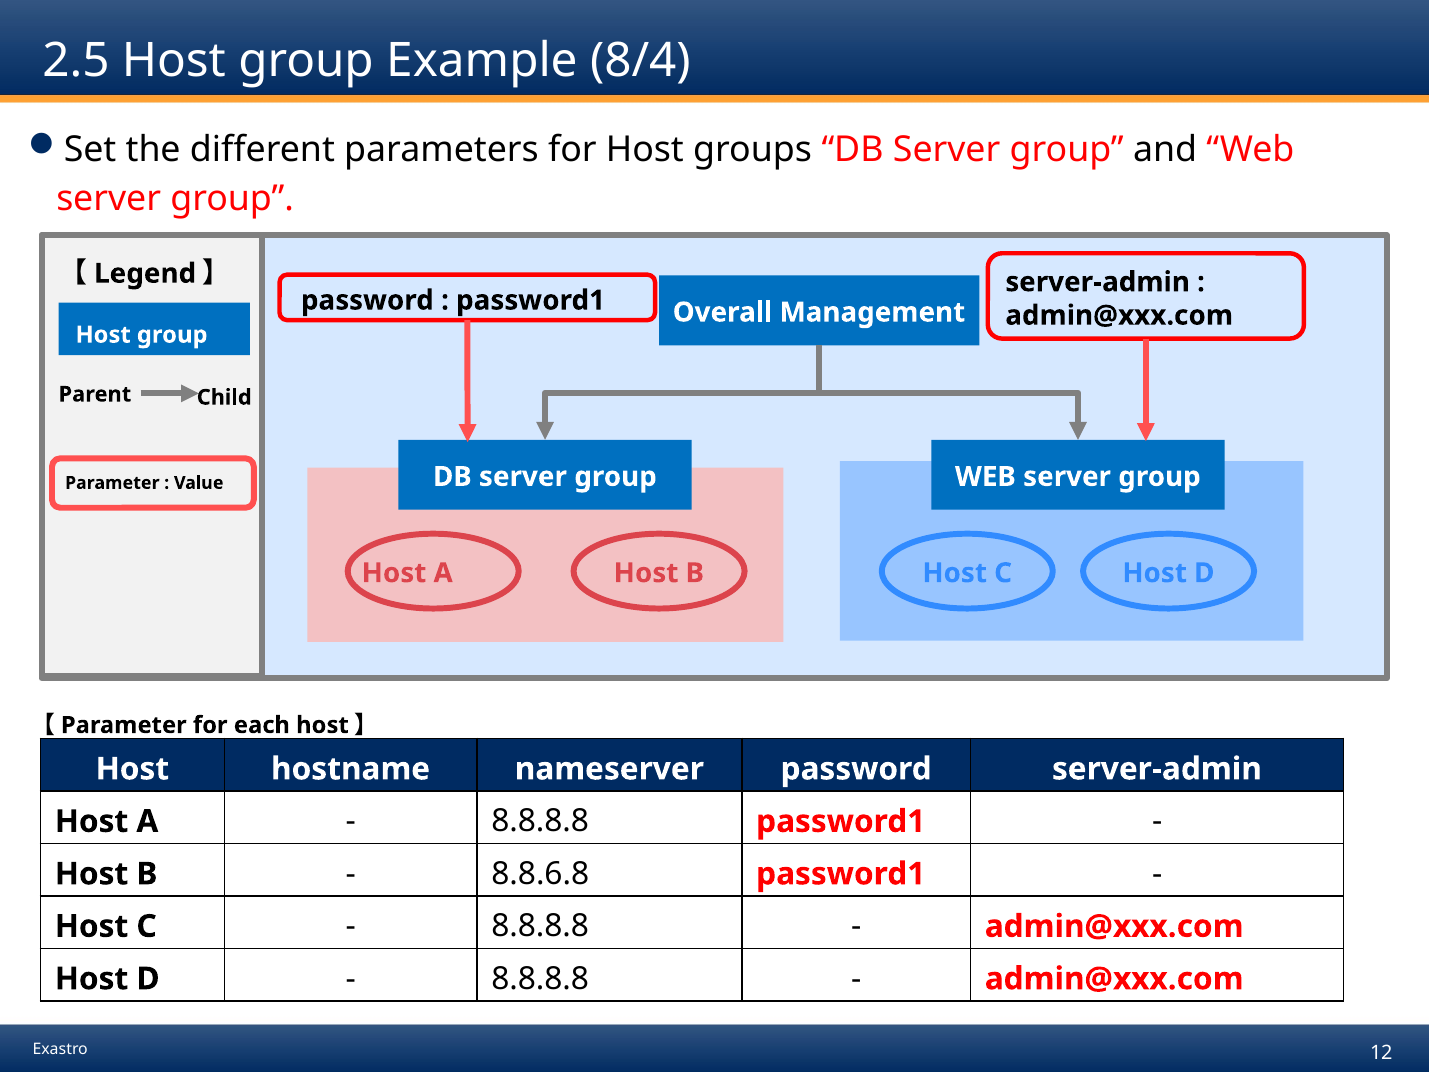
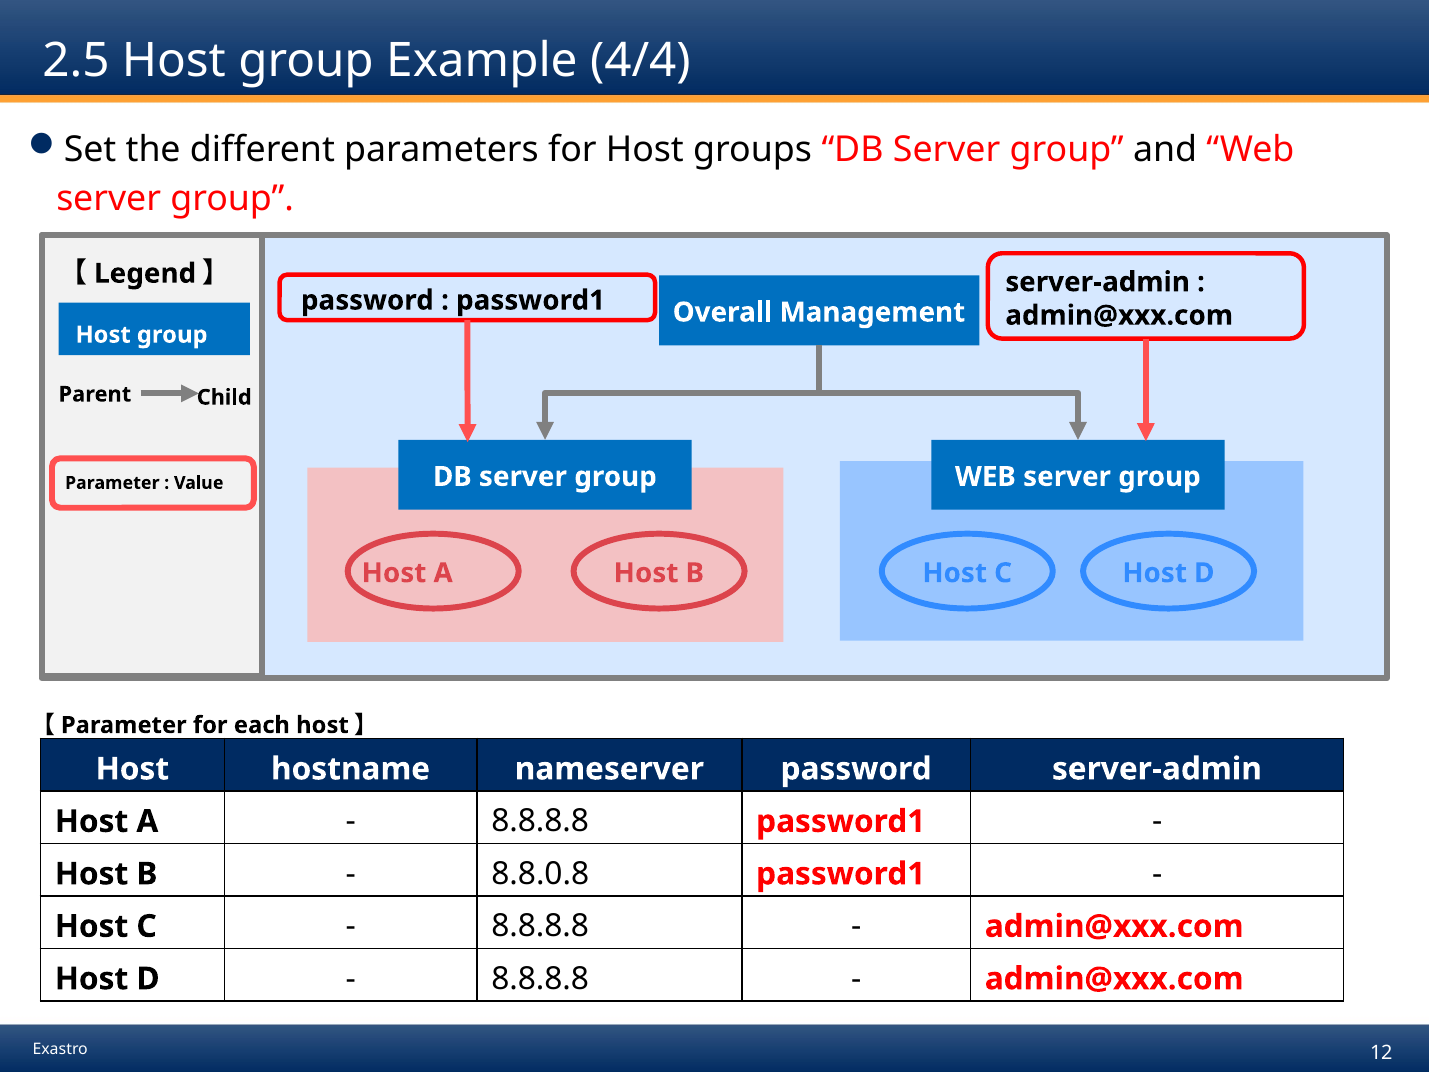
8/4: 8/4 -> 4/4
8.8.6.8: 8.8.6.8 -> 8.8.0.8
